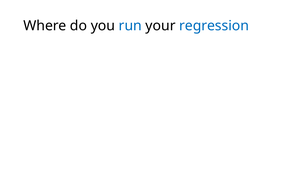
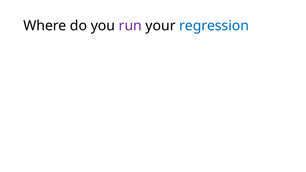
run colour: blue -> purple
